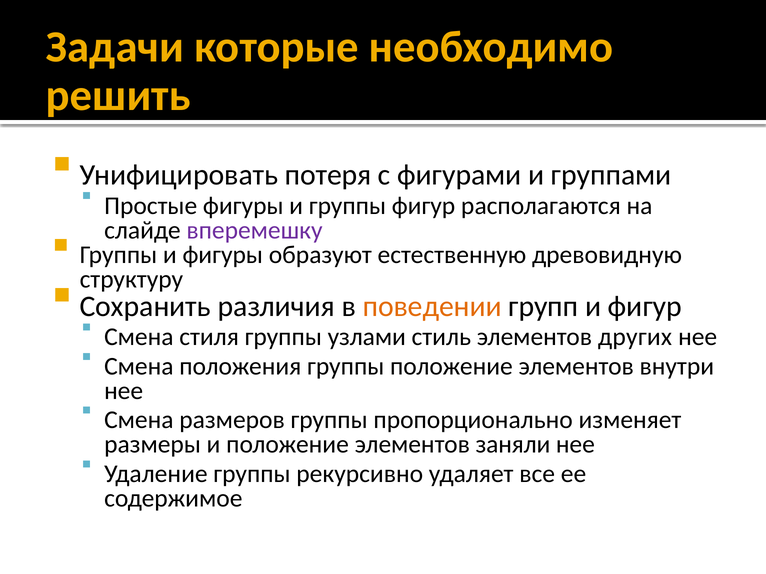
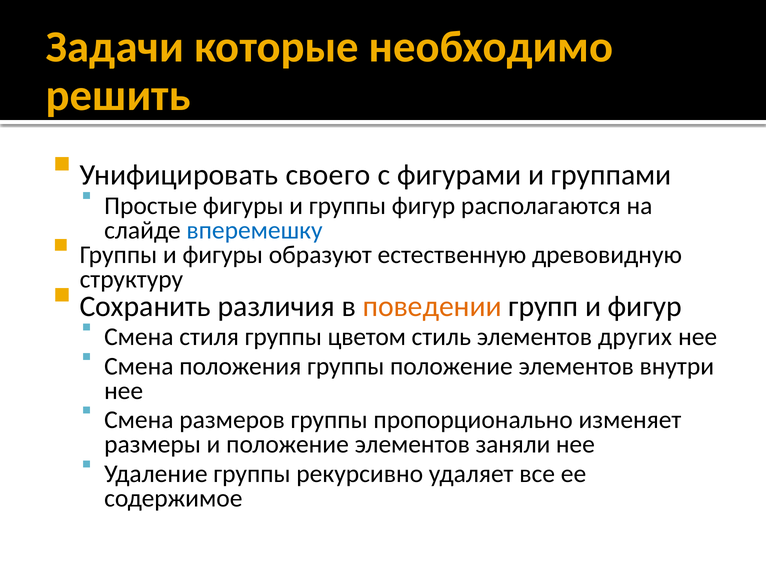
потеря: потеря -> своего
вперемешку colour: purple -> blue
узлами: узлами -> цветом
